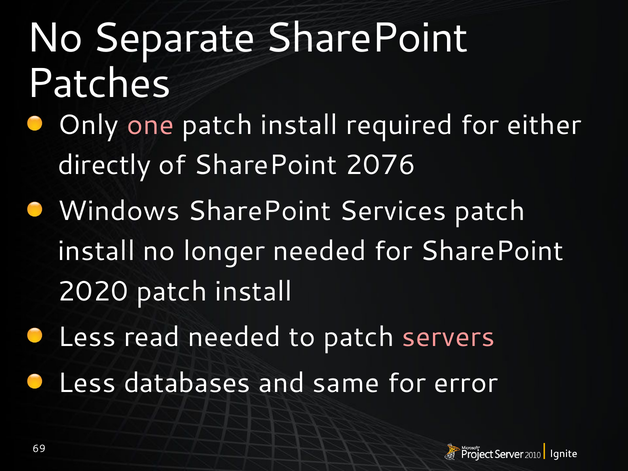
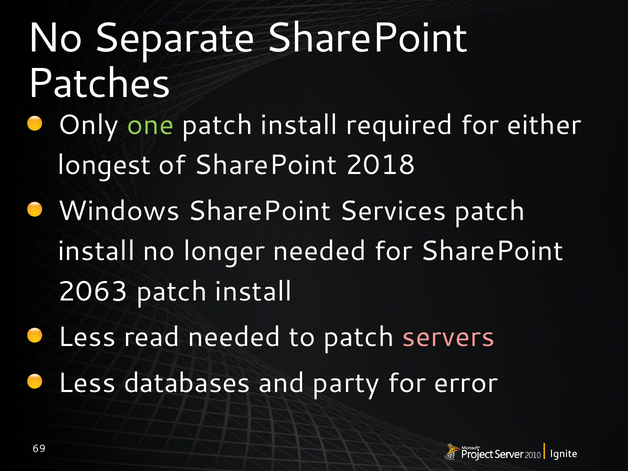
one colour: pink -> light green
directly: directly -> longest
2076: 2076 -> 2018
2020: 2020 -> 2063
same: same -> party
